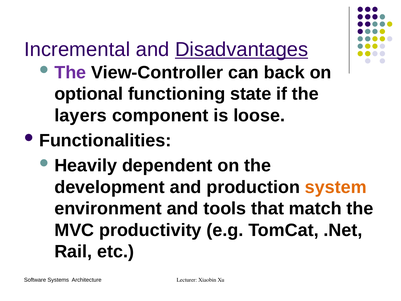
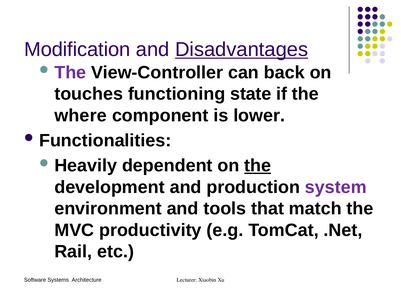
Incremental: Incremental -> Modification
optional: optional -> touches
layers: layers -> where
loose: loose -> lower
the at (258, 166) underline: none -> present
system colour: orange -> purple
